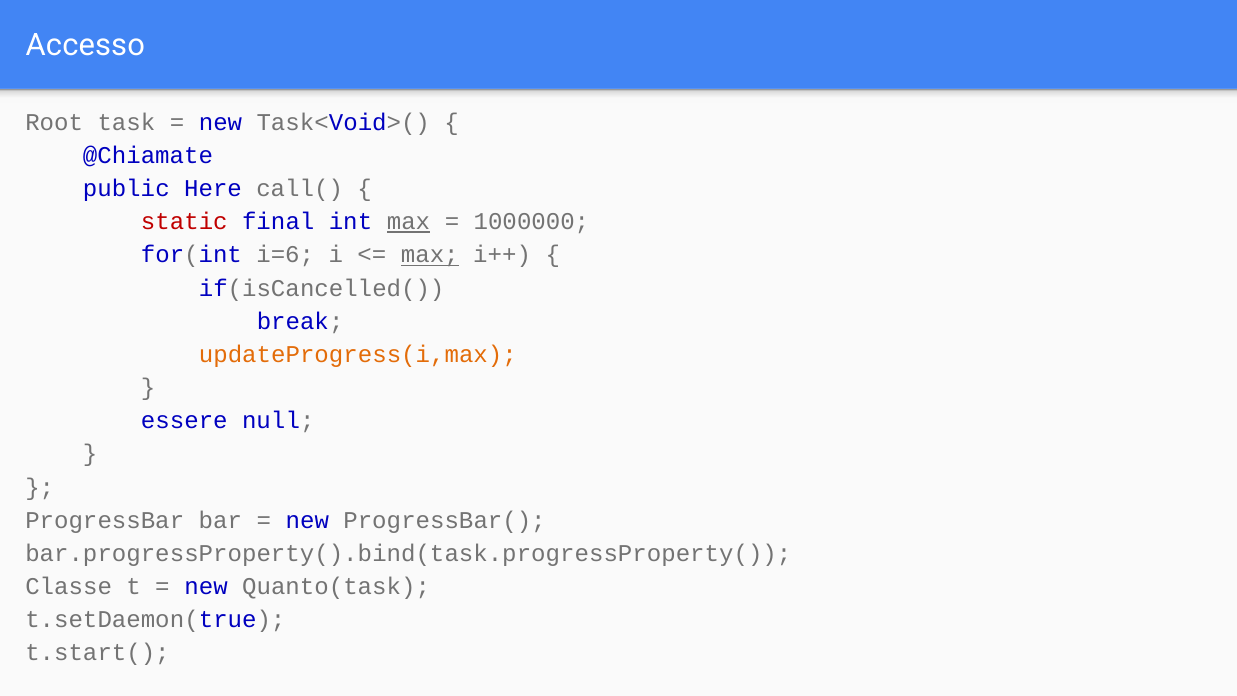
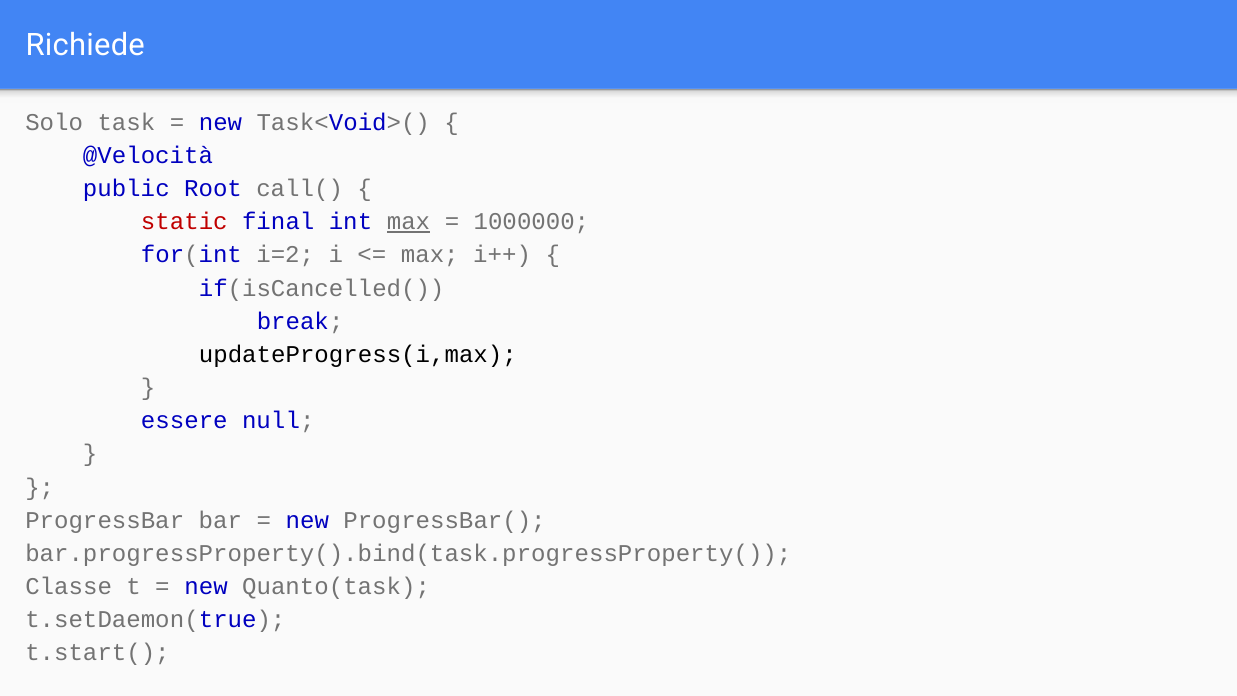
Accesso: Accesso -> Richiede
Root: Root -> Solo
@Chiamate: @Chiamate -> @Velocità
Here: Here -> Root
i=6: i=6 -> i=2
max at (430, 255) underline: present -> none
updateProgress(i,max colour: orange -> black
